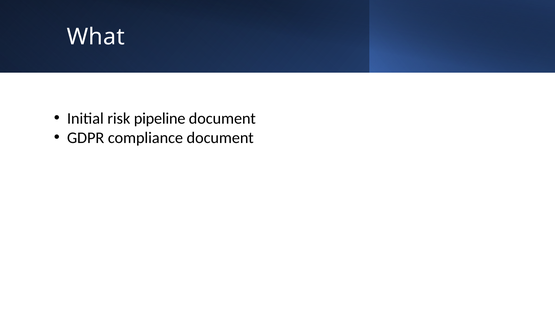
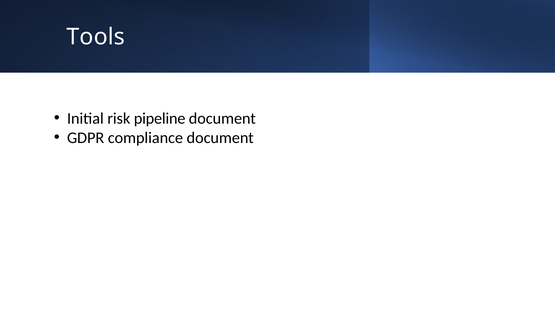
What: What -> Tools
